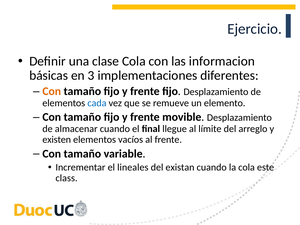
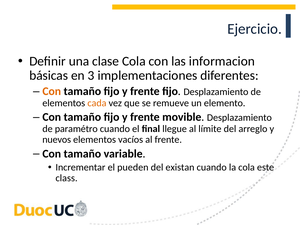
cada colour: blue -> orange
almacenar: almacenar -> paramétro
existen: existen -> nuevos
lineales: lineales -> pueden
